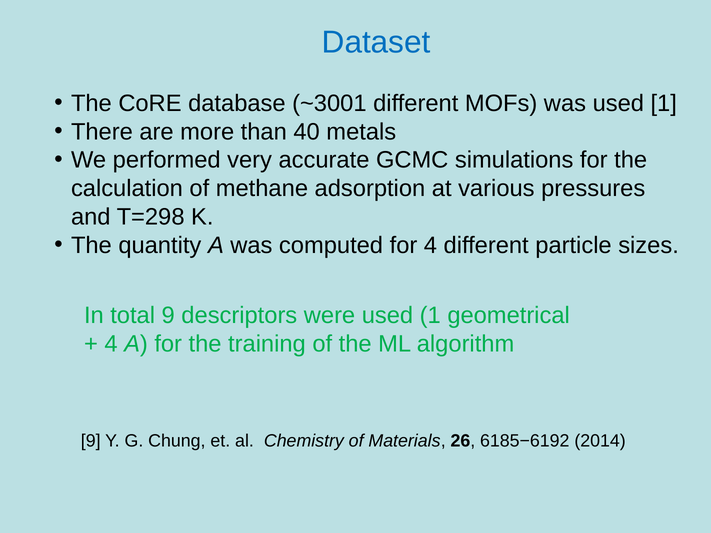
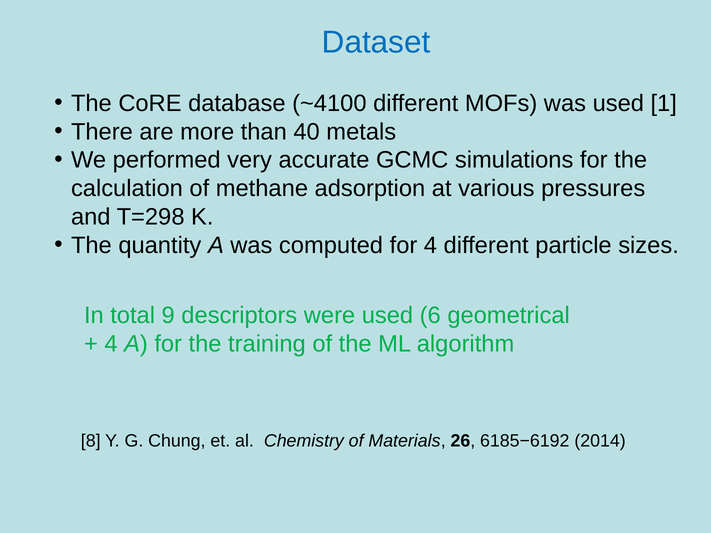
~3001: ~3001 -> ~4100
were used 1: 1 -> 6
9 at (91, 441): 9 -> 8
